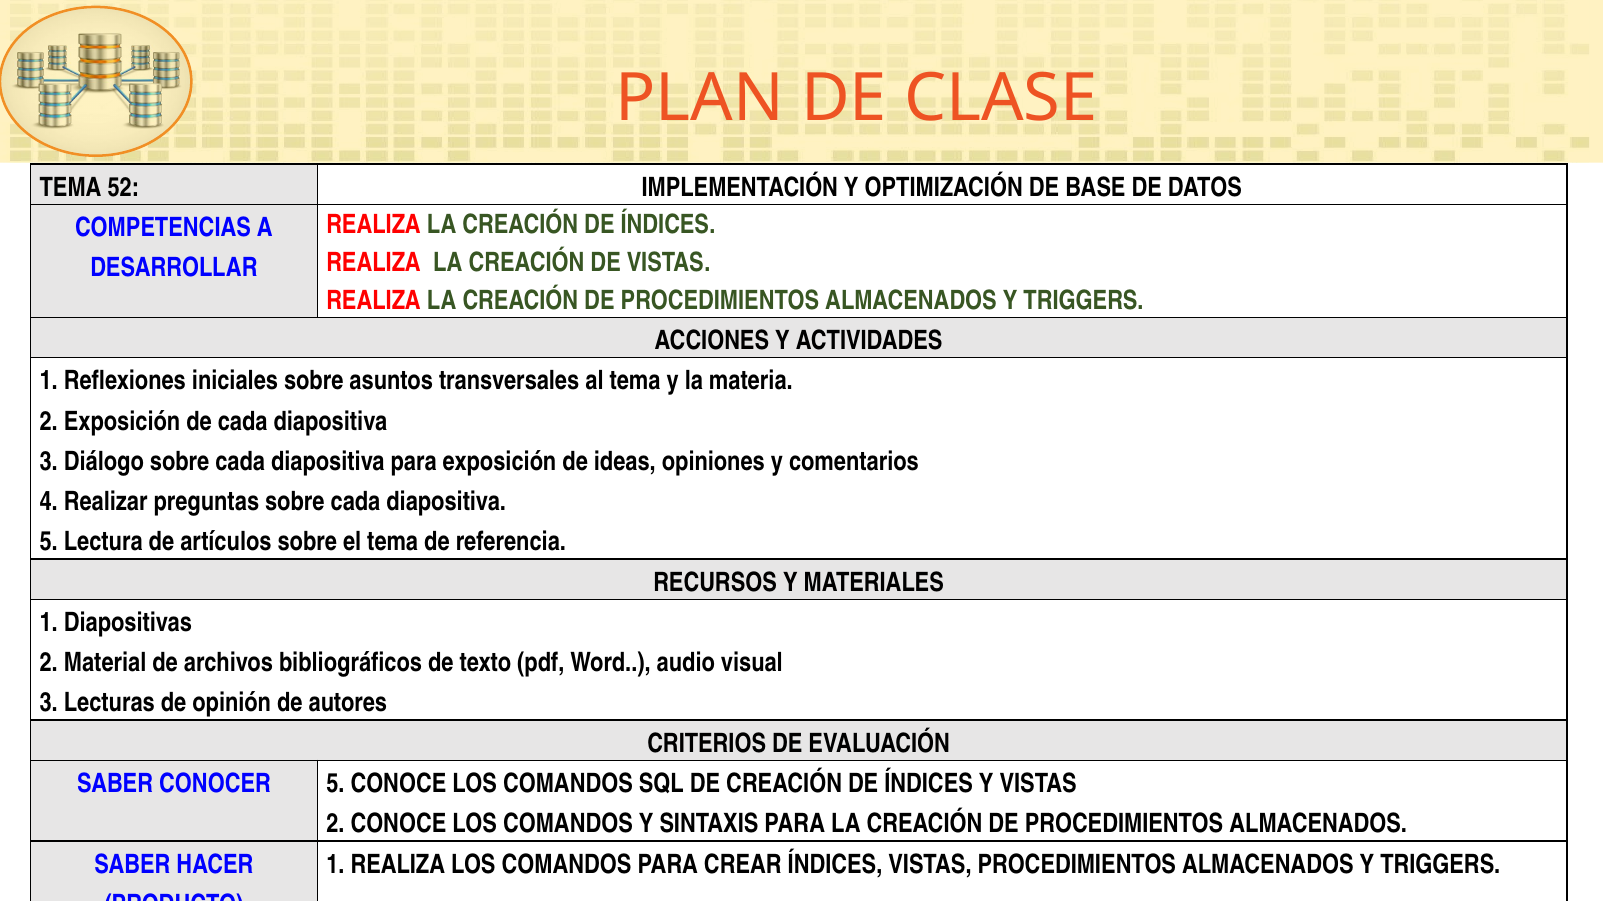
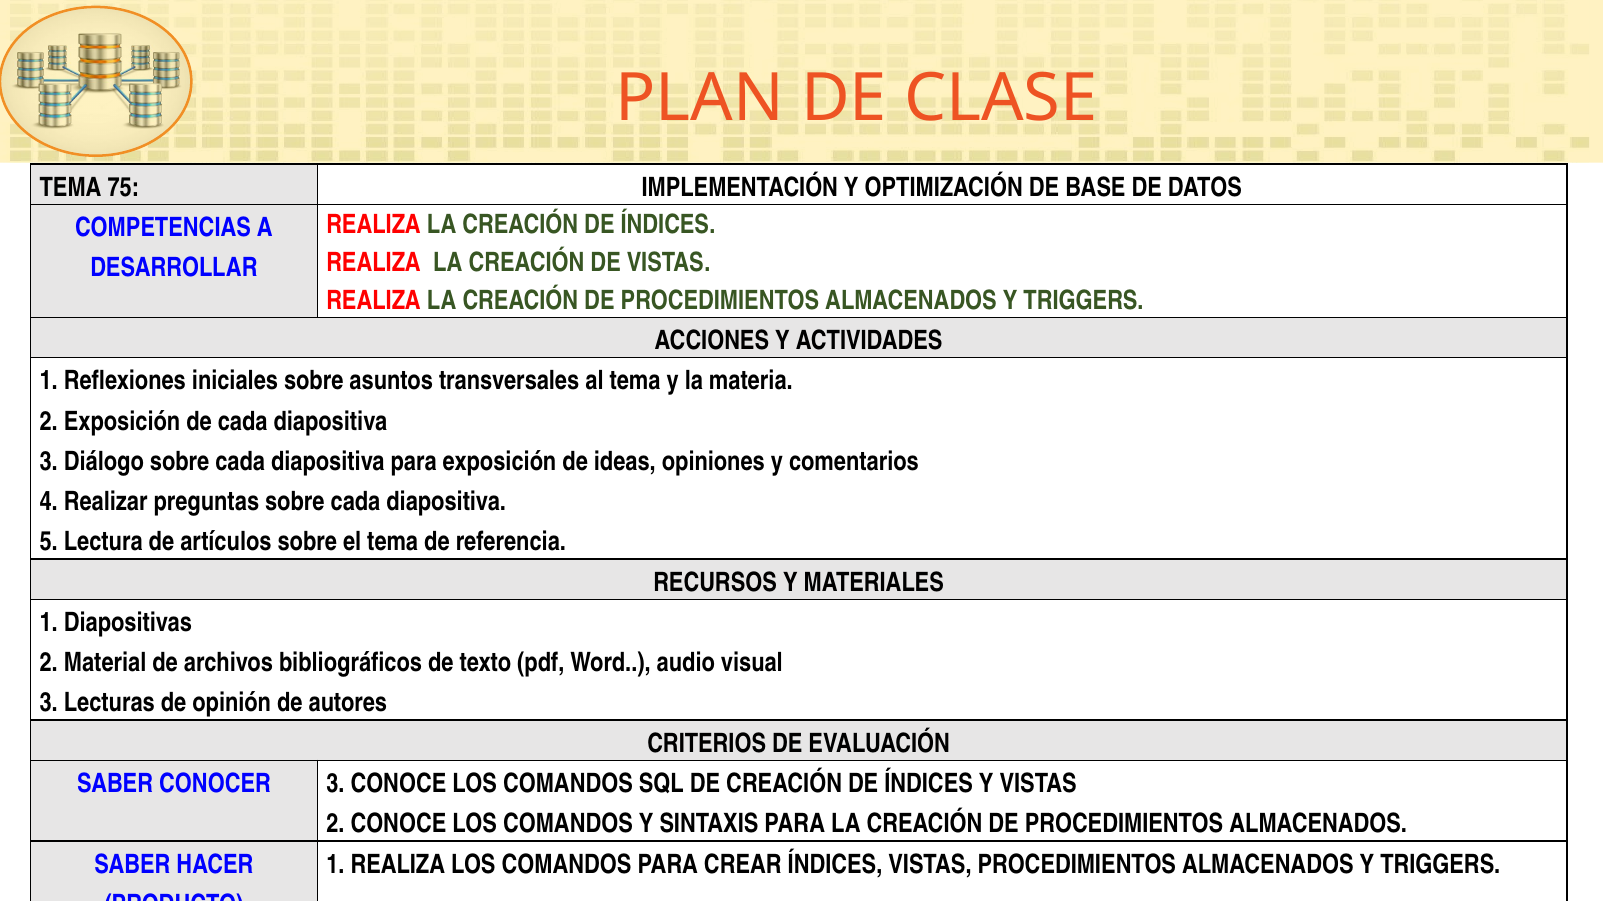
52: 52 -> 75
CONOCER 5: 5 -> 3
